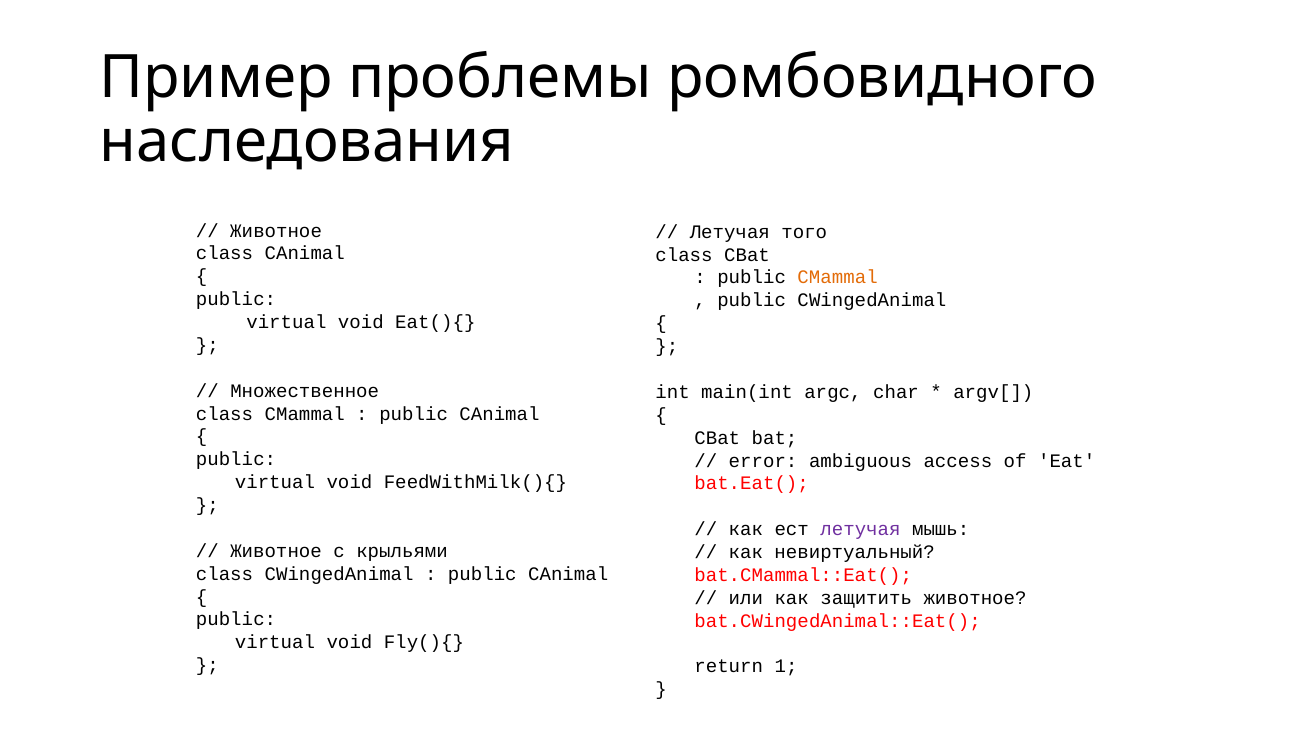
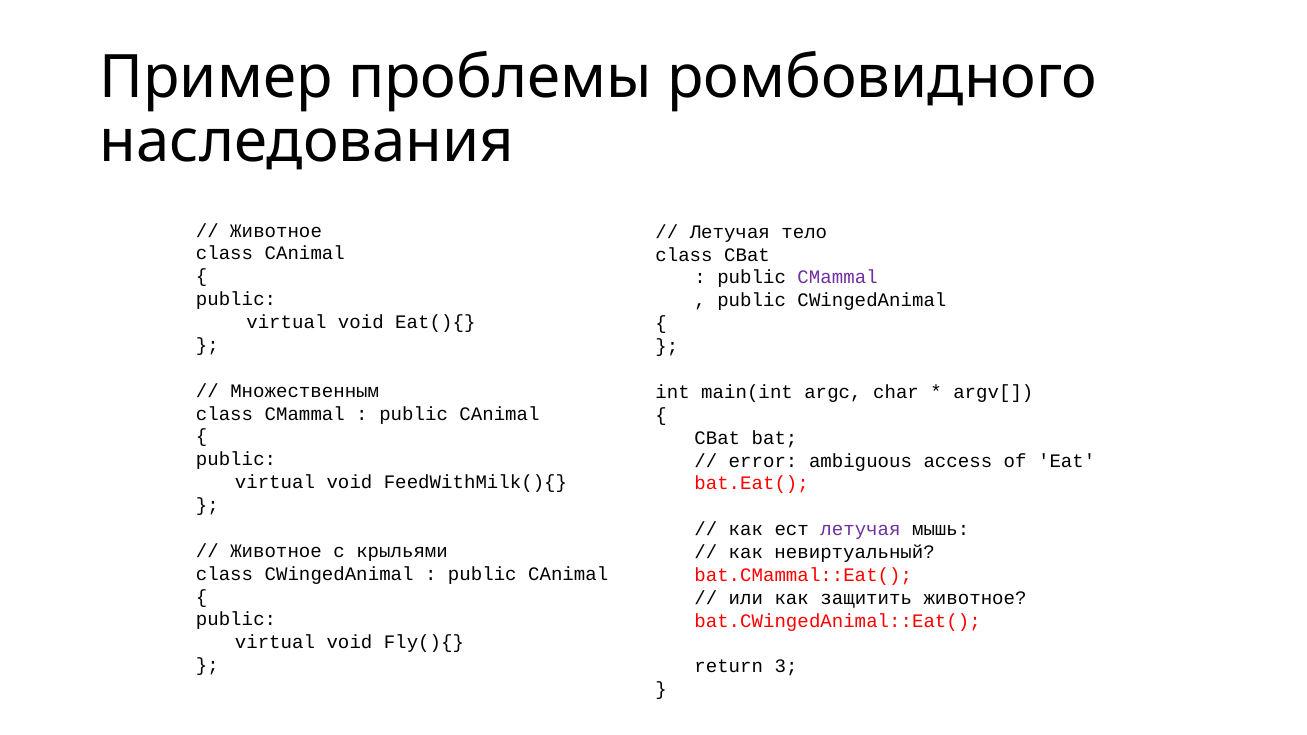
того: того -> тело
CMammal at (838, 278) colour: orange -> purple
Множественное: Множественное -> Множественным
1: 1 -> 3
